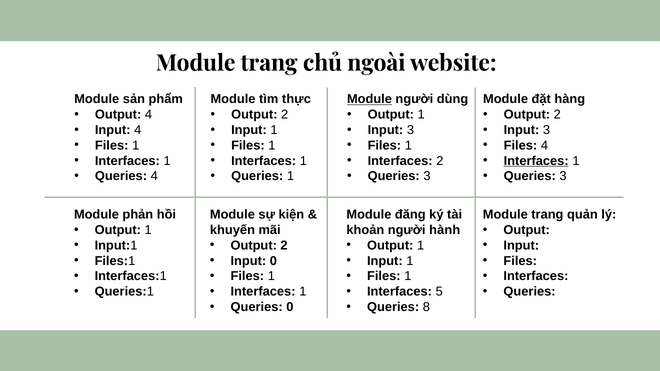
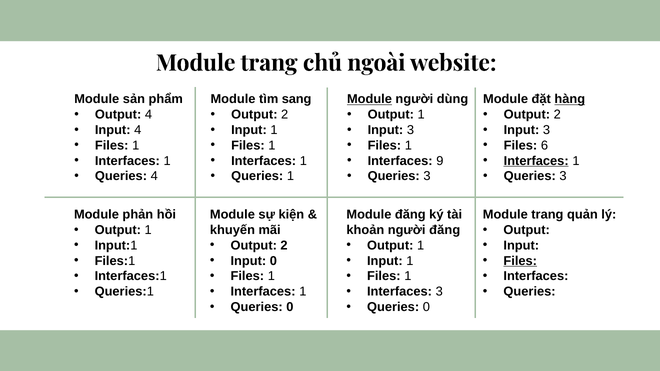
thực: thực -> sang
hàng underline: none -> present
Files 4: 4 -> 6
Interfaces 2: 2 -> 9
người hành: hành -> đăng
Files at (520, 261) underline: none -> present
Interfaces 5: 5 -> 3
8 at (426, 307): 8 -> 0
